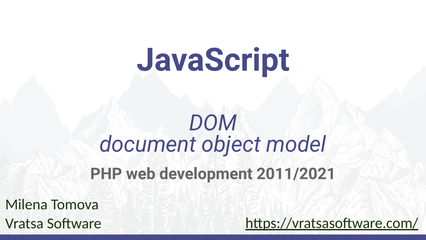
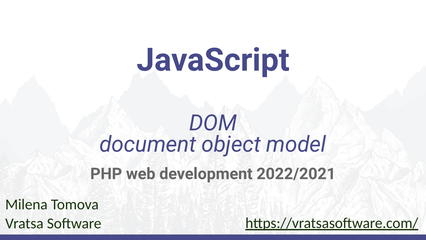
2011/2021: 2011/2021 -> 2022/2021
